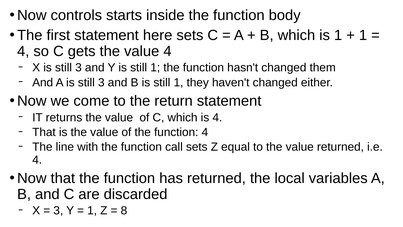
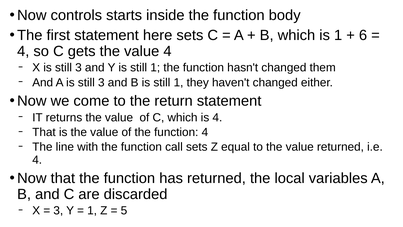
1 at (363, 35): 1 -> 6
8: 8 -> 5
